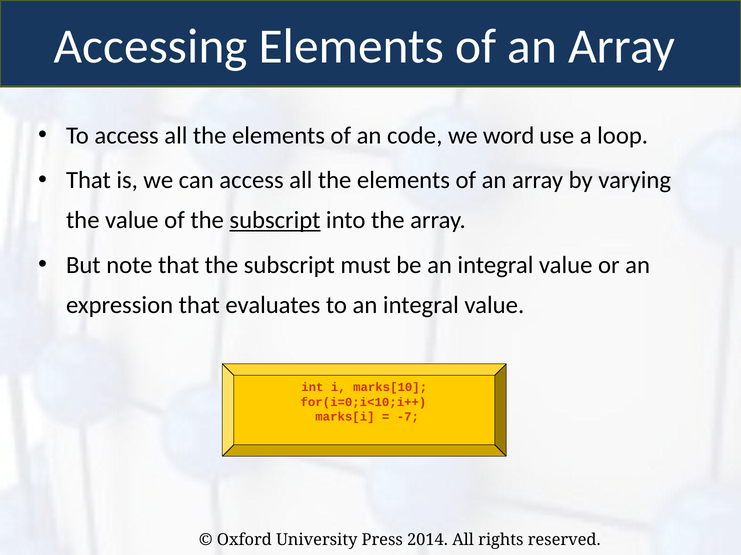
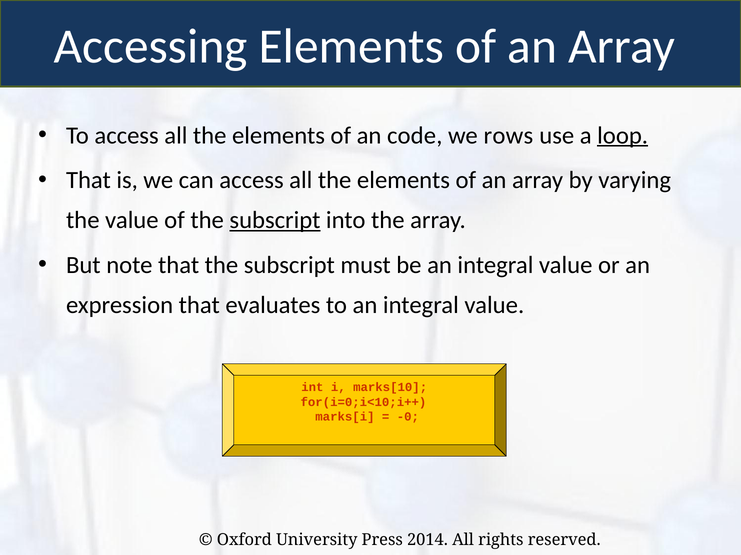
word: word -> rows
loop underline: none -> present
-7: -7 -> -0
